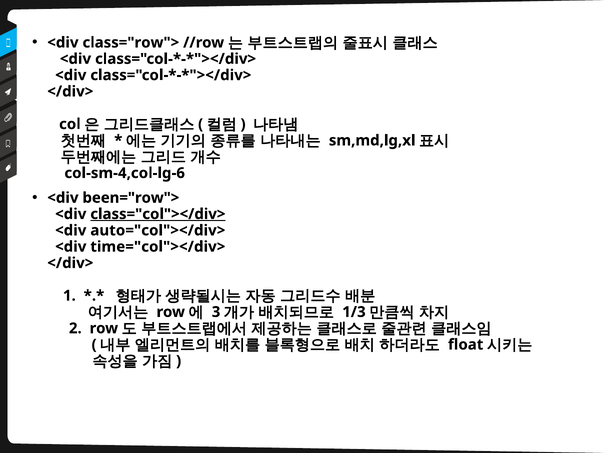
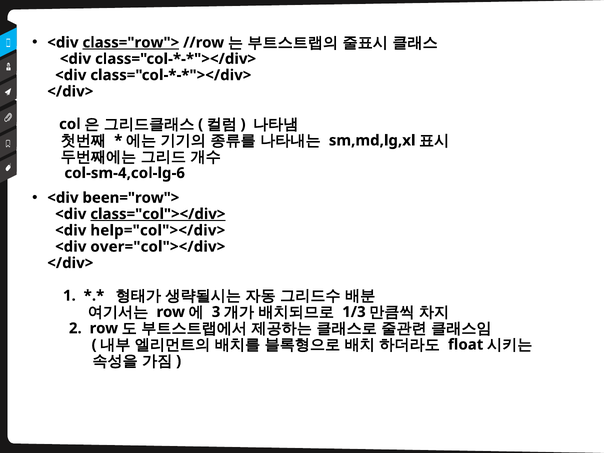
class="row"> underline: none -> present
auto="col"></div>: auto="col"></div> -> help="col"></div>
time="col"></div>: time="col"></div> -> over="col"></div>
